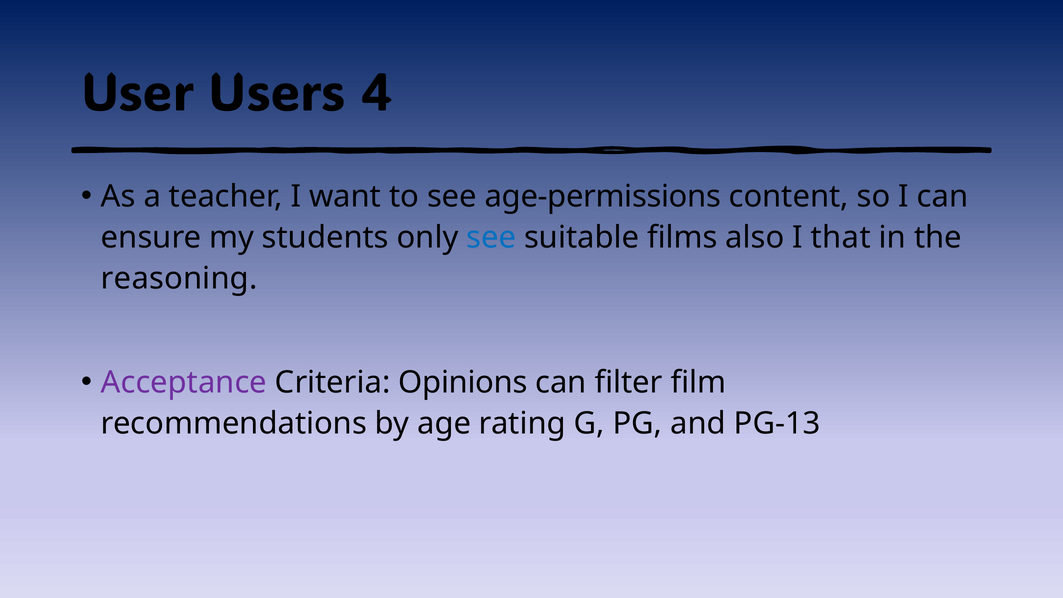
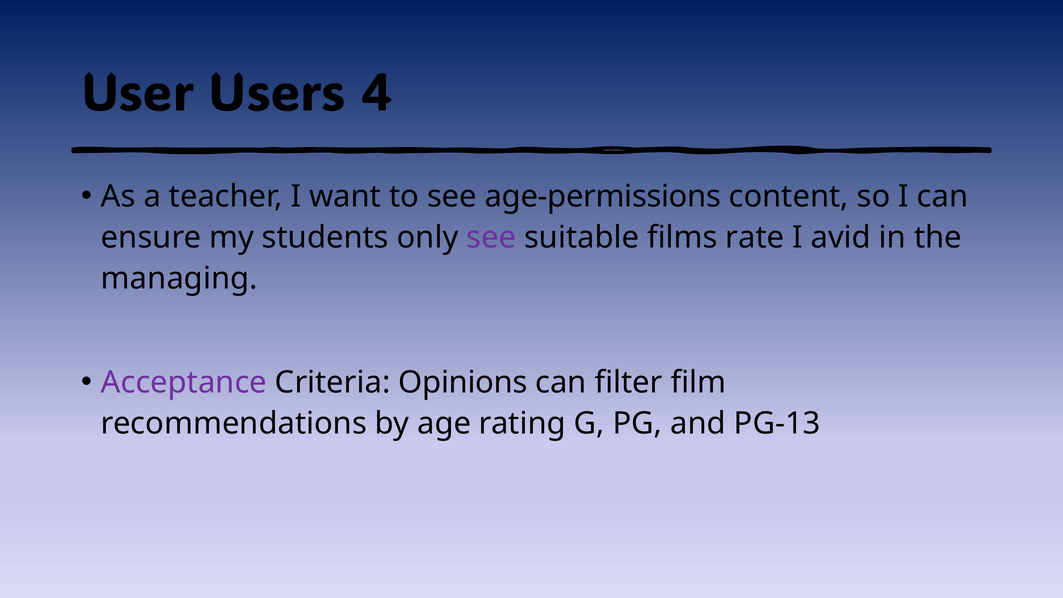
see at (491, 238) colour: blue -> purple
also: also -> rate
that: that -> avid
reasoning: reasoning -> managing
